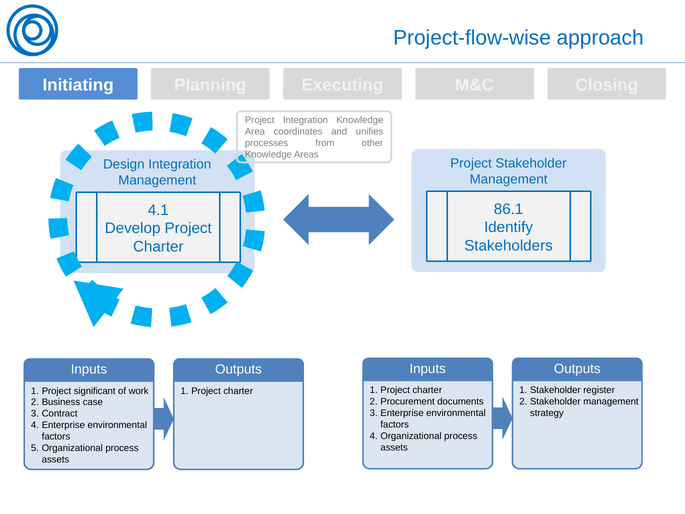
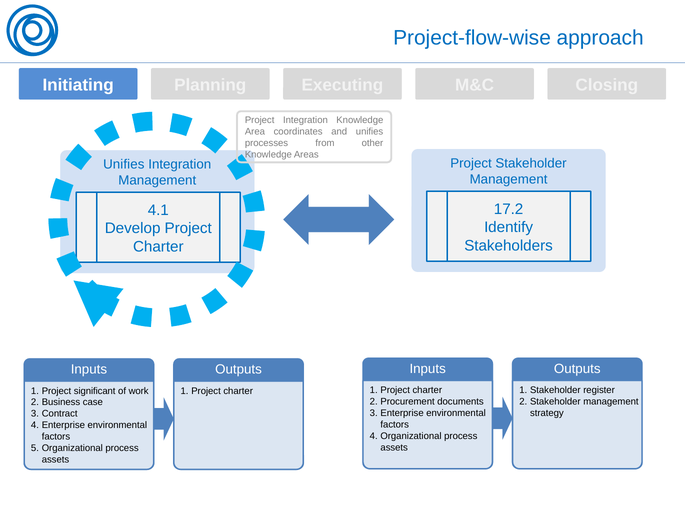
Design at (124, 164): Design -> Unifies
86.1: 86.1 -> 17.2
